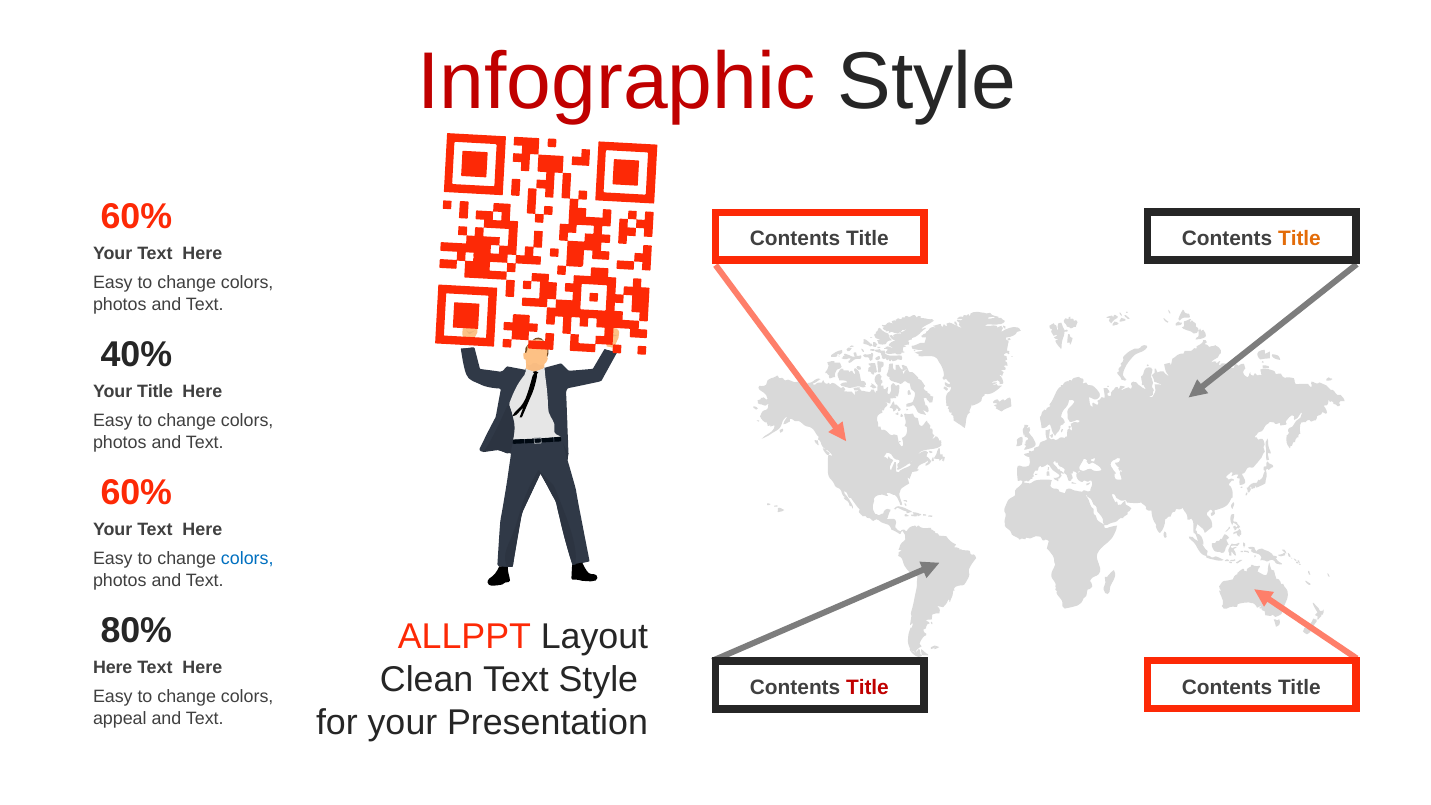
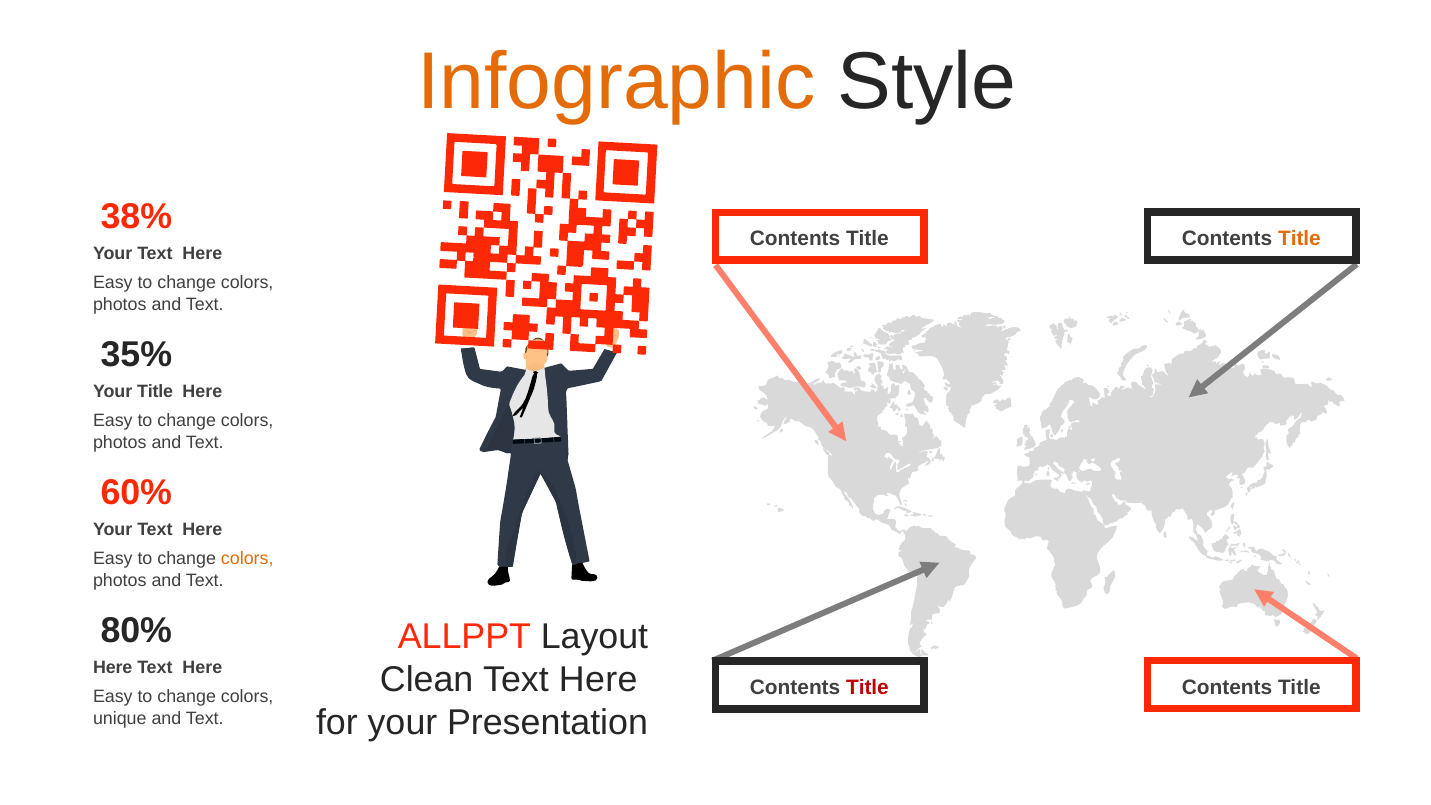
Infographic colour: red -> orange
60% at (136, 216): 60% -> 38%
40%: 40% -> 35%
colors at (247, 559) colour: blue -> orange
Clean Text Style: Style -> Here
appeal: appeal -> unique
